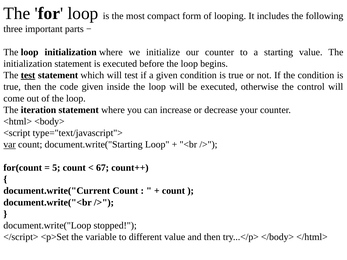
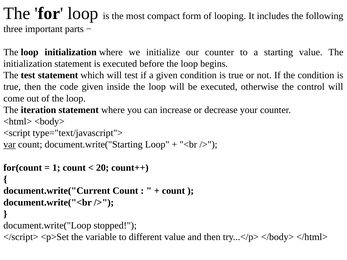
test at (28, 75) underline: present -> none
5: 5 -> 1
67: 67 -> 20
